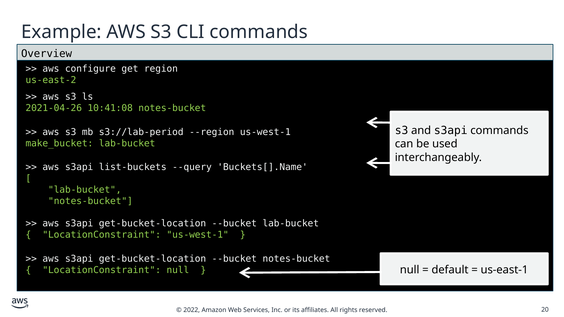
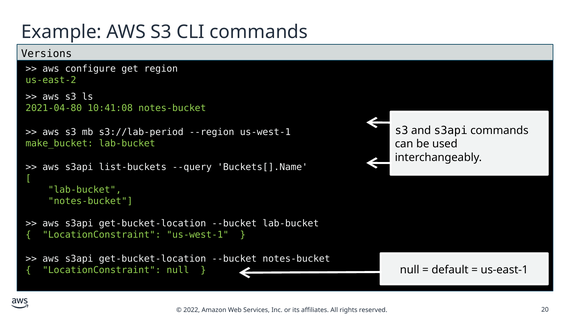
Overview: Overview -> Versions
2021-04-26: 2021-04-26 -> 2021-04-80
